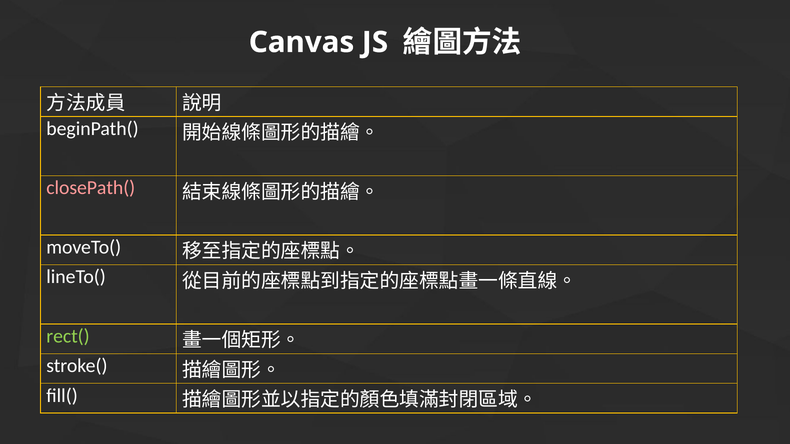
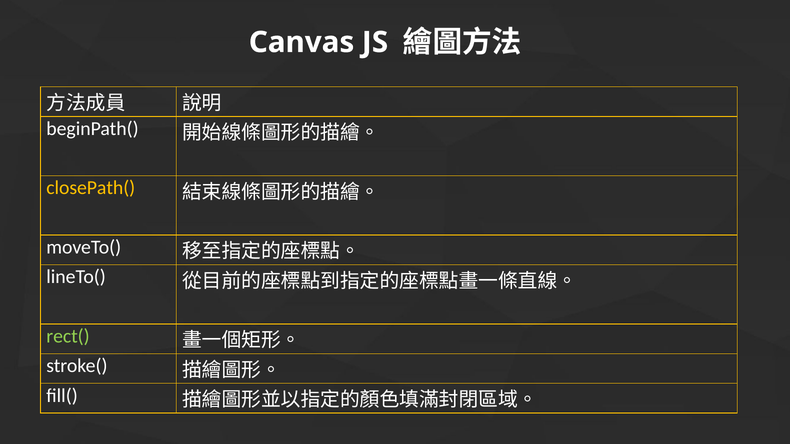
closePath( colour: pink -> yellow
